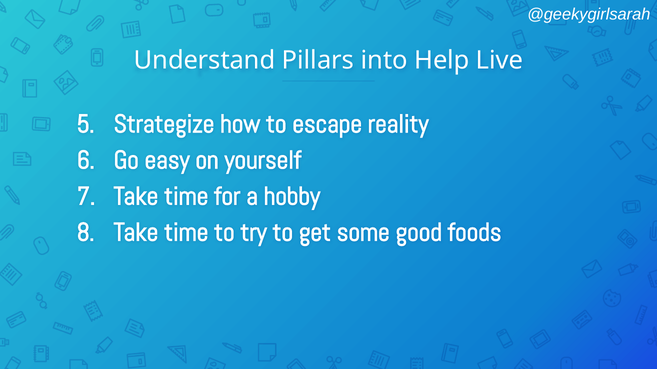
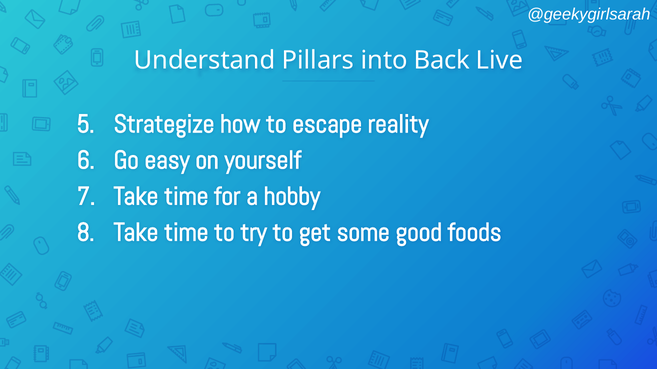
Help: Help -> Back
